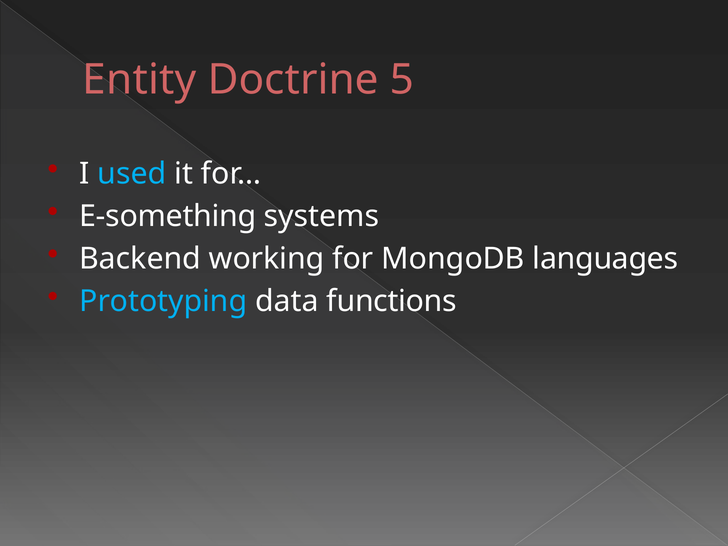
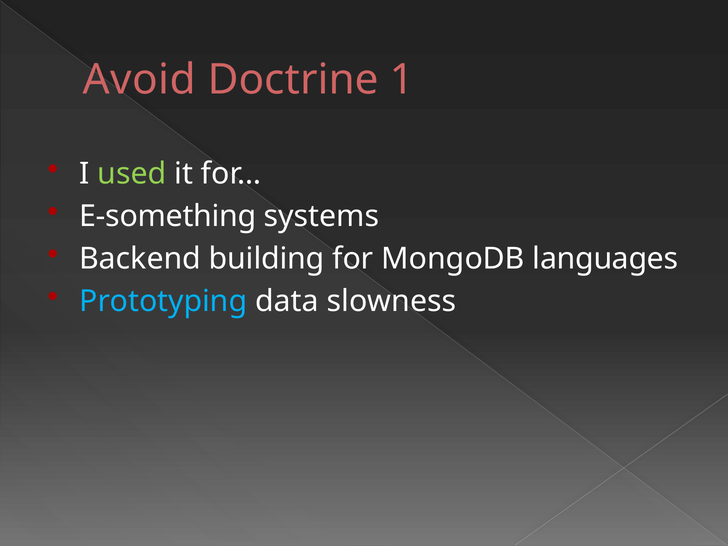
Entity: Entity -> Avoid
5: 5 -> 1
used colour: light blue -> light green
working: working -> building
functions: functions -> slowness
